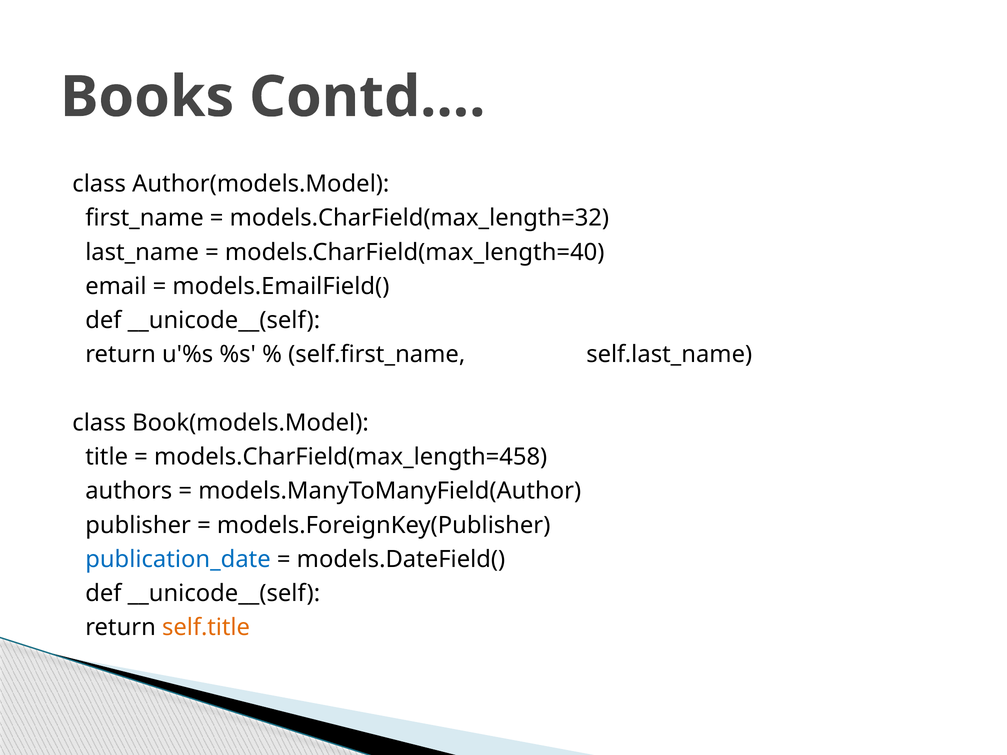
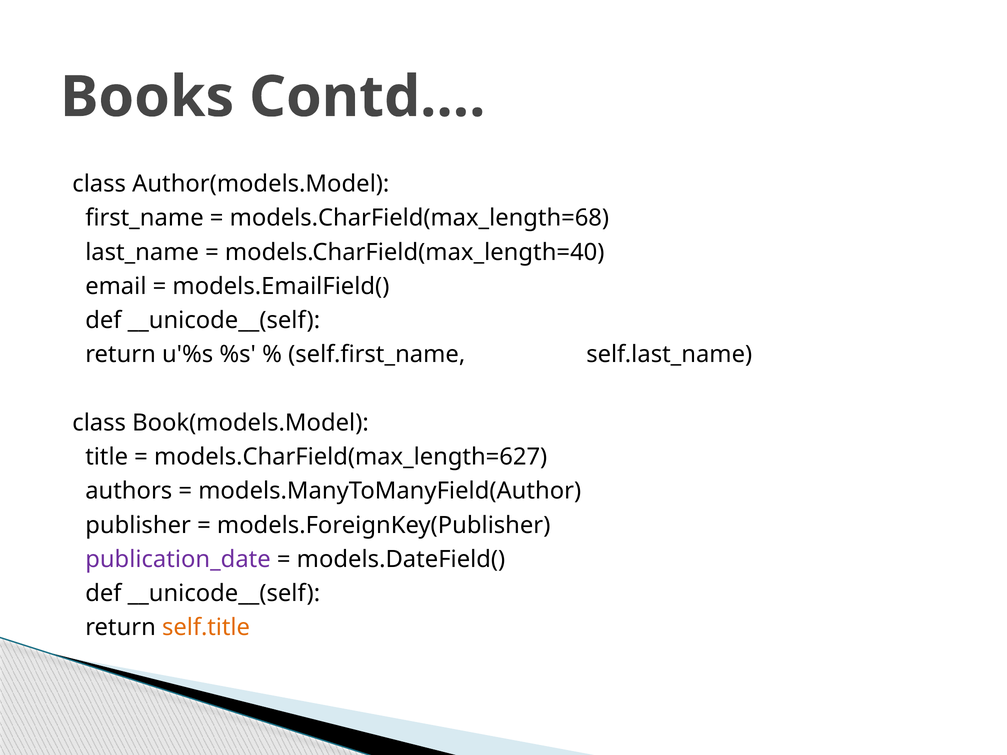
models.CharField(max_length=32: models.CharField(max_length=32 -> models.CharField(max_length=68
models.CharField(max_length=458: models.CharField(max_length=458 -> models.CharField(max_length=627
publication_date colour: blue -> purple
